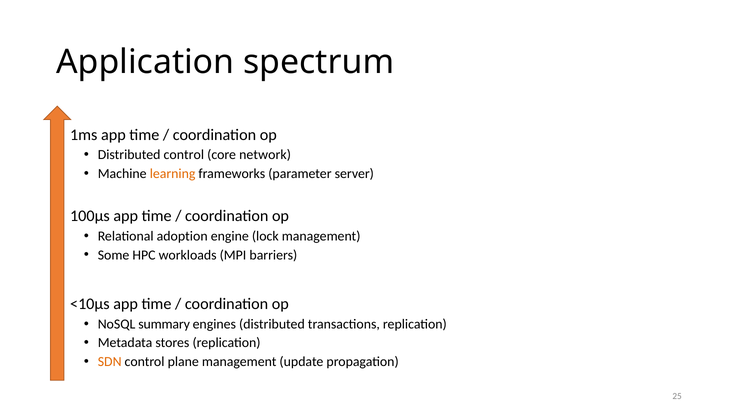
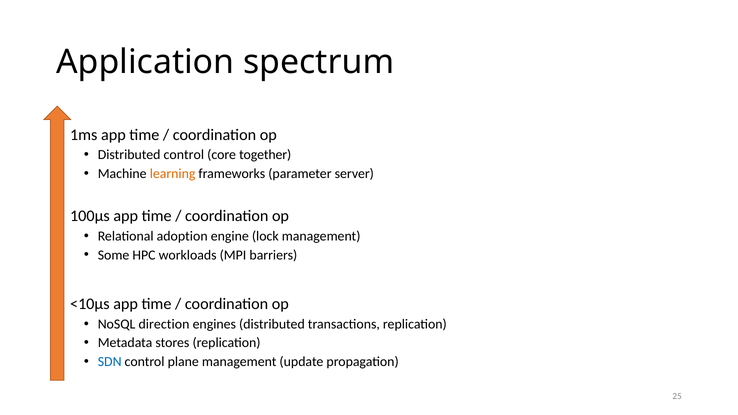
network: network -> together
summary: summary -> direction
SDN colour: orange -> blue
